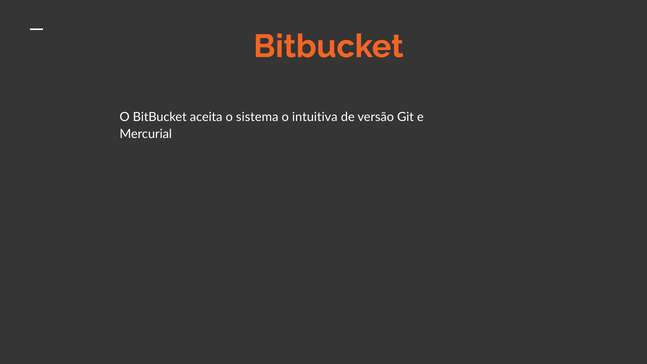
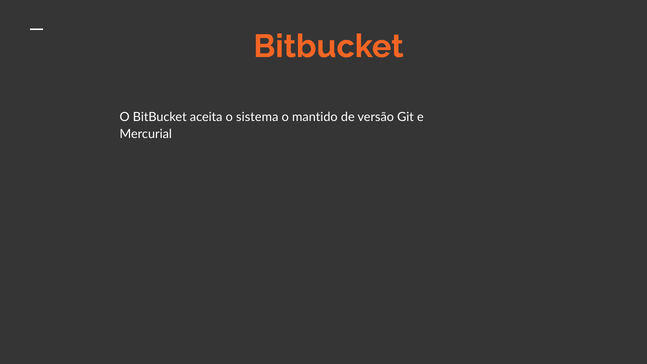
intuitiva: intuitiva -> mantido
